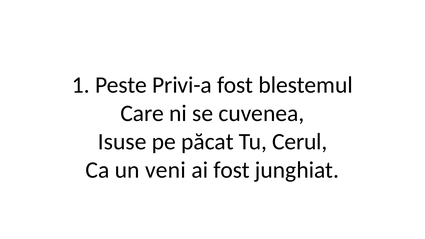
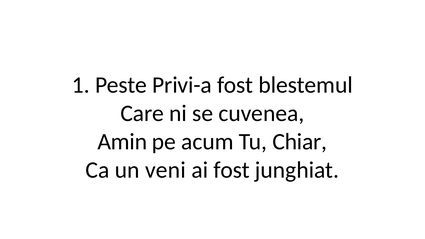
Isuse: Isuse -> Amin
păcat: păcat -> acum
Cerul: Cerul -> Chiar
